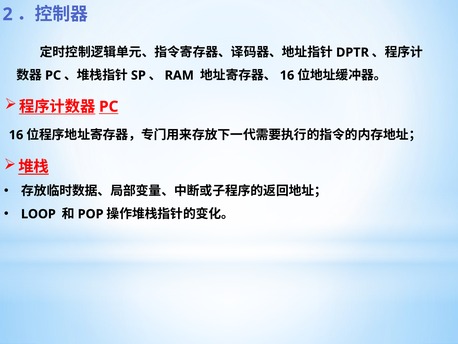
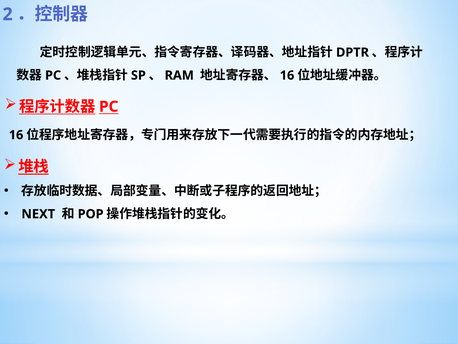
LOOP: LOOP -> NEXT
